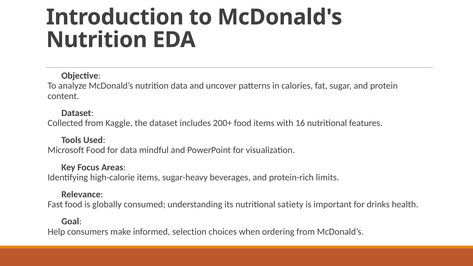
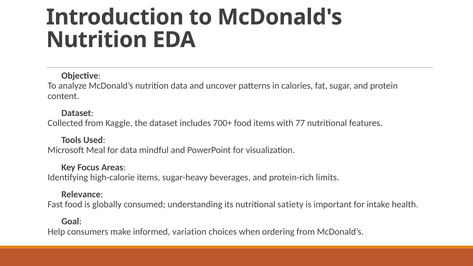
200+: 200+ -> 700+
16: 16 -> 77
Microsoft Food: Food -> Meal
drinks: drinks -> intake
selection: selection -> variation
